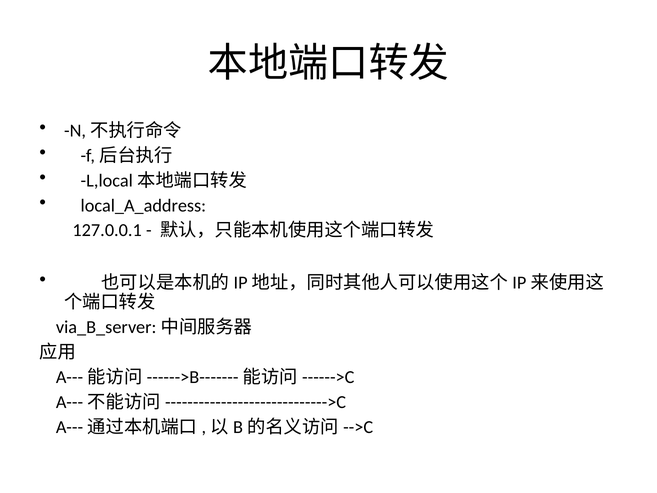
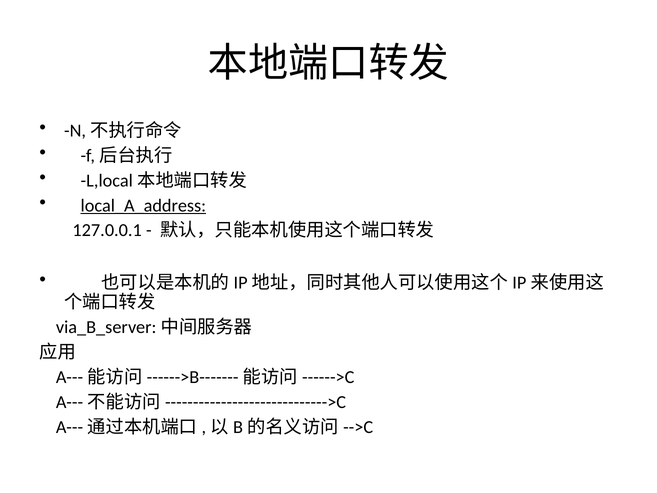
local_A_address underline: none -> present
